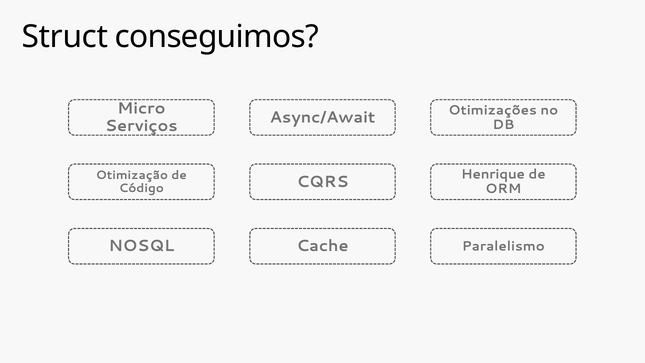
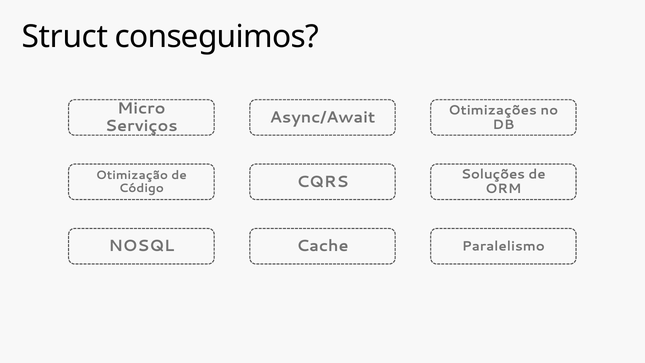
Henrique: Henrique -> Soluções
